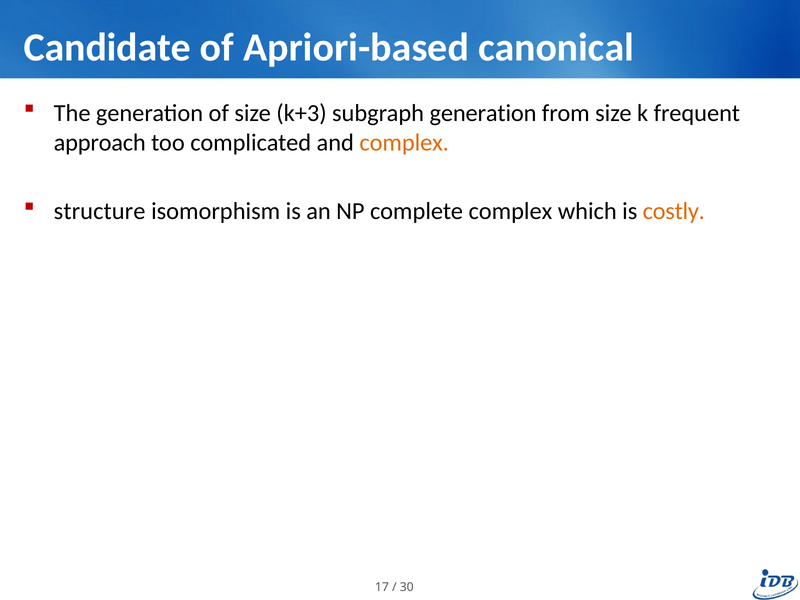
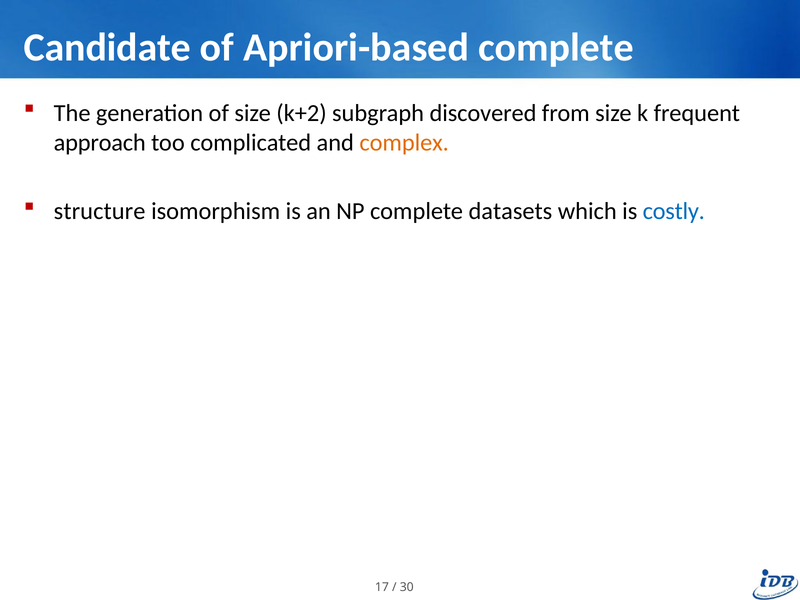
Apriori-based canonical: canonical -> complete
k+3: k+3 -> k+2
subgraph generation: generation -> discovered
complete complex: complex -> datasets
costly colour: orange -> blue
